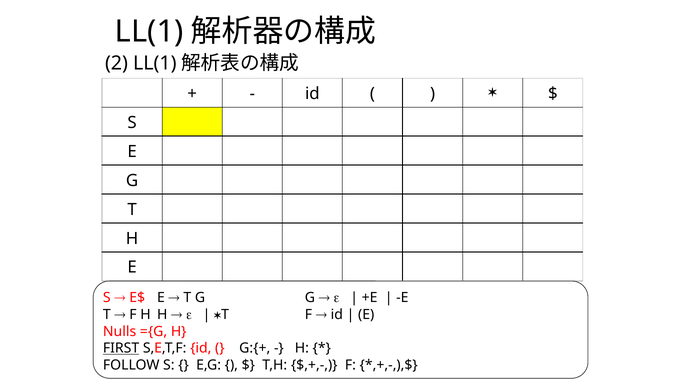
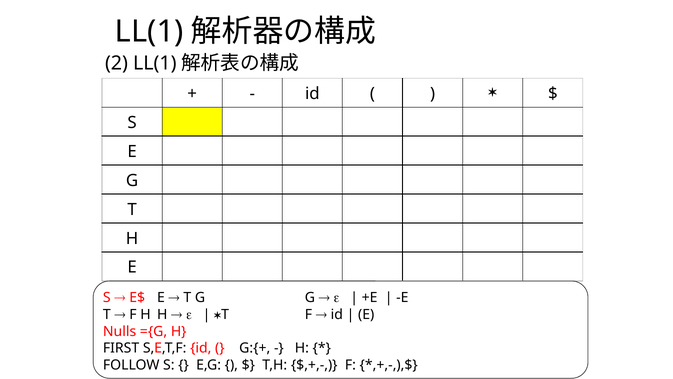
FIRST underline: present -> none
